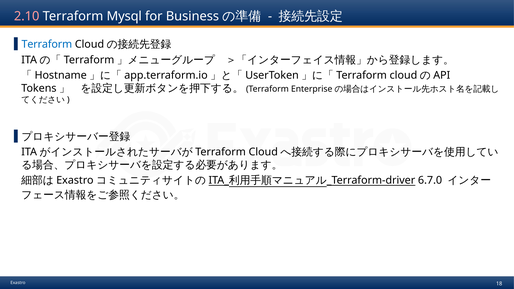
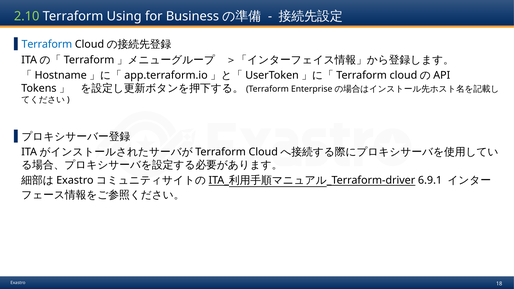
2.10 colour: pink -> light green
Mysql: Mysql -> Using
6.7.0: 6.7.0 -> 6.9.1
